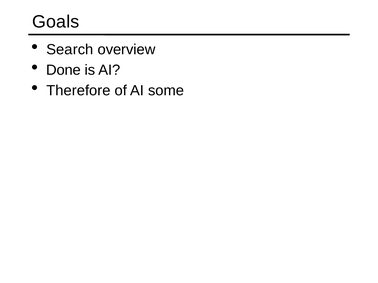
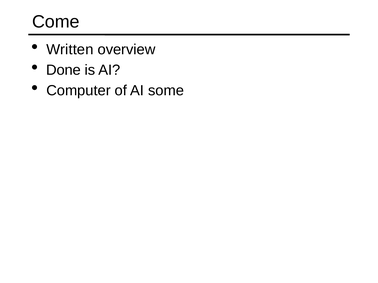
Goals: Goals -> Come
Search: Search -> Written
Therefore: Therefore -> Computer
